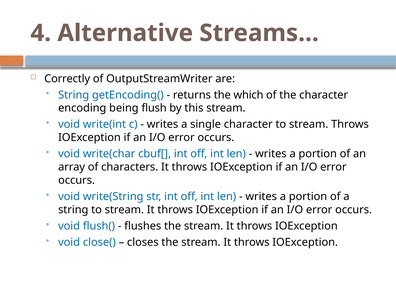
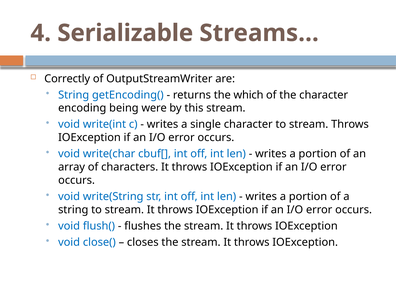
Alternative: Alternative -> Serializable
flush: flush -> were
